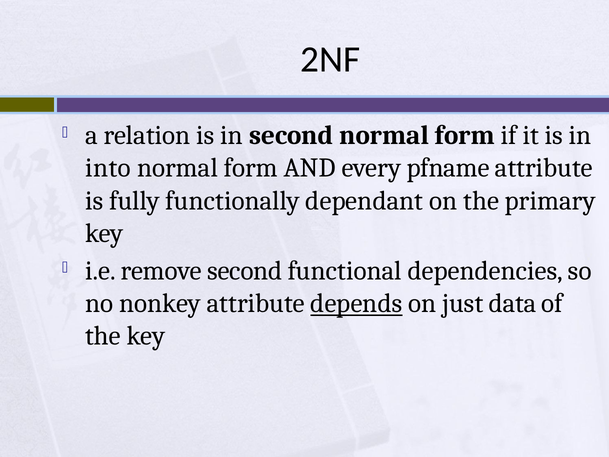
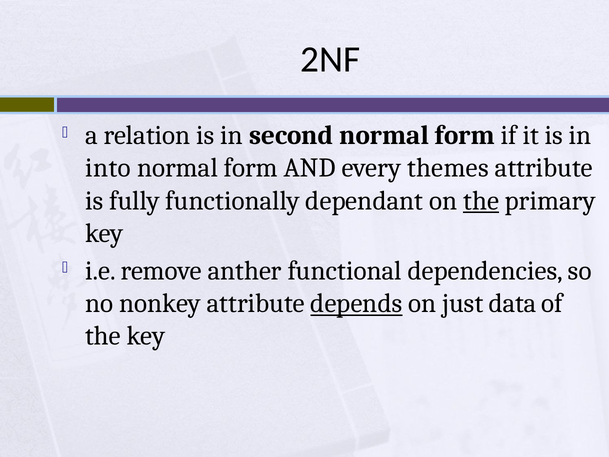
pfname: pfname -> themes
the at (481, 200) underline: none -> present
remove second: second -> anther
